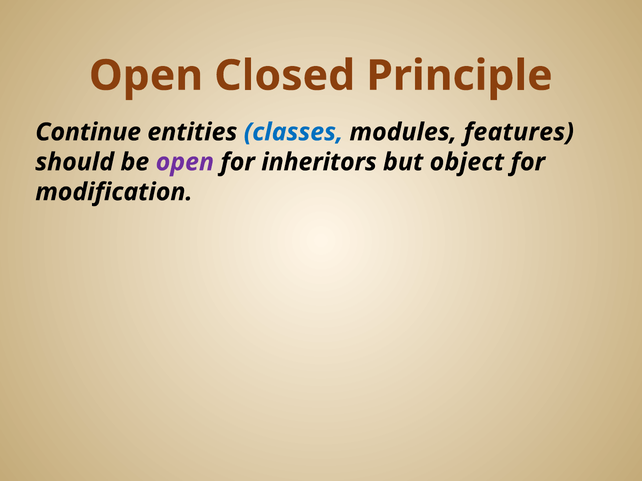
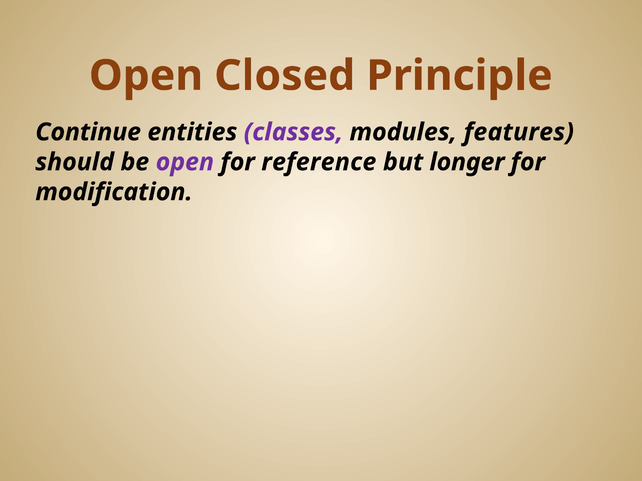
classes colour: blue -> purple
inheritors: inheritors -> reference
object: object -> longer
